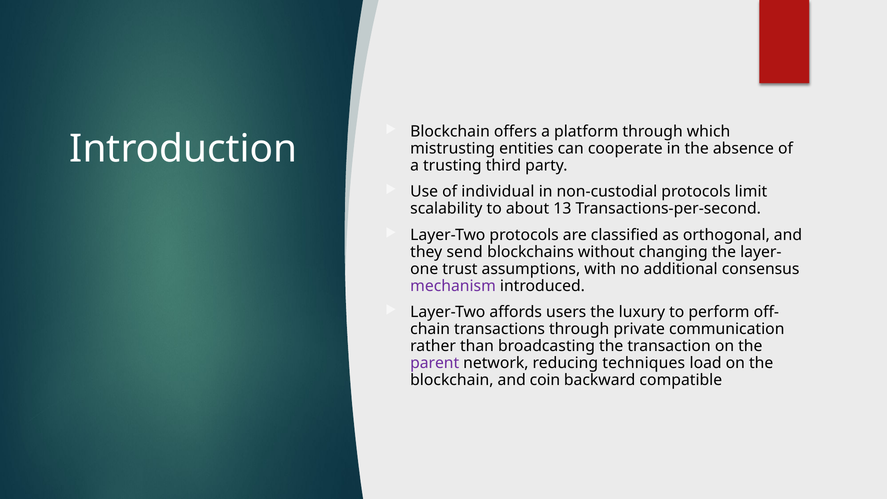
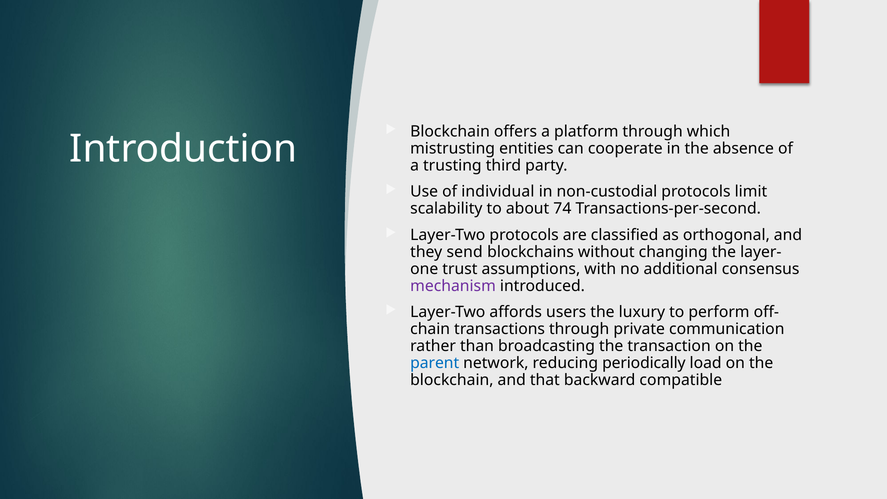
13: 13 -> 74
parent colour: purple -> blue
techniques: techniques -> periodically
coin: coin -> that
